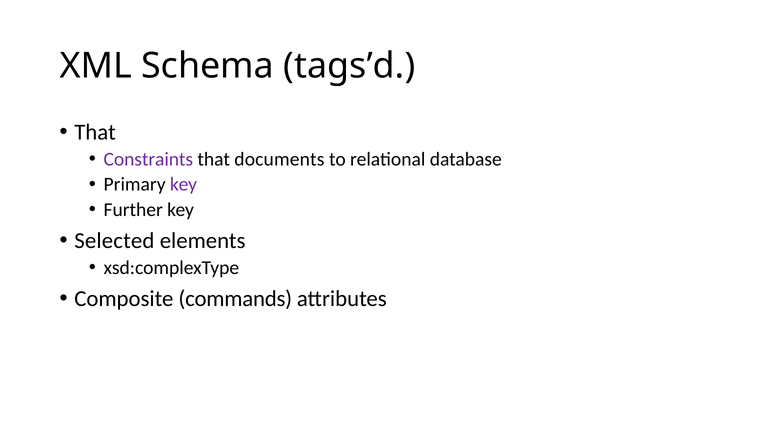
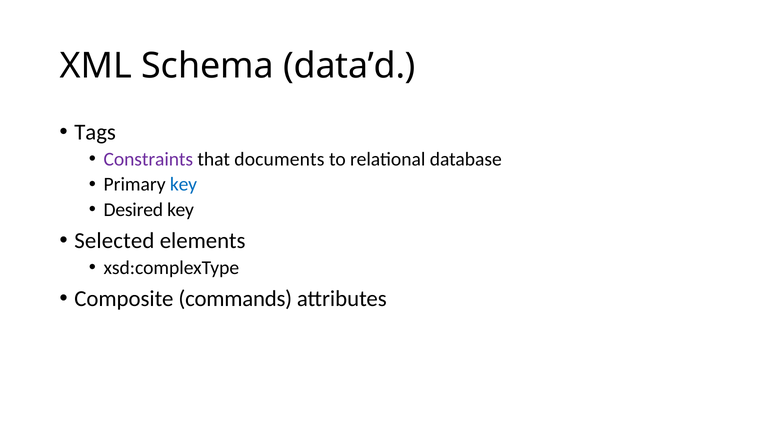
tags’d: tags’d -> data’d
That at (95, 132): That -> Tags
key at (184, 184) colour: purple -> blue
Further: Further -> Desired
